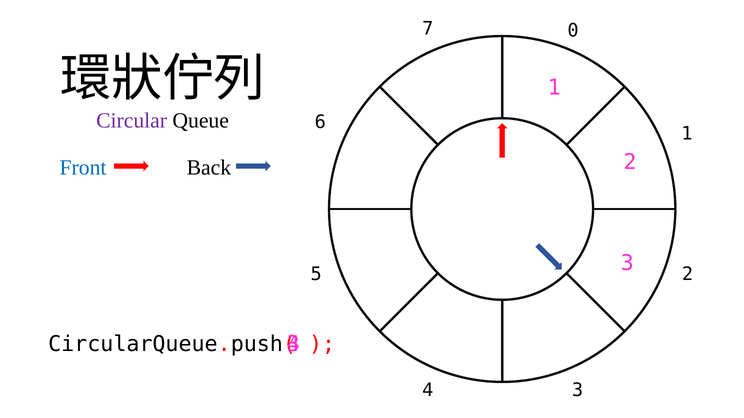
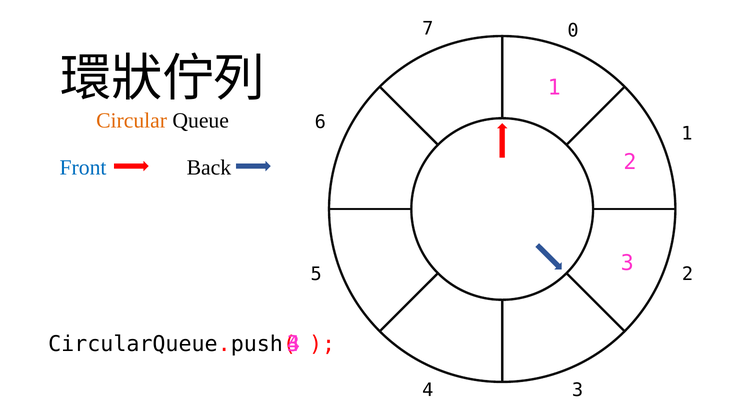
Circular colour: purple -> orange
